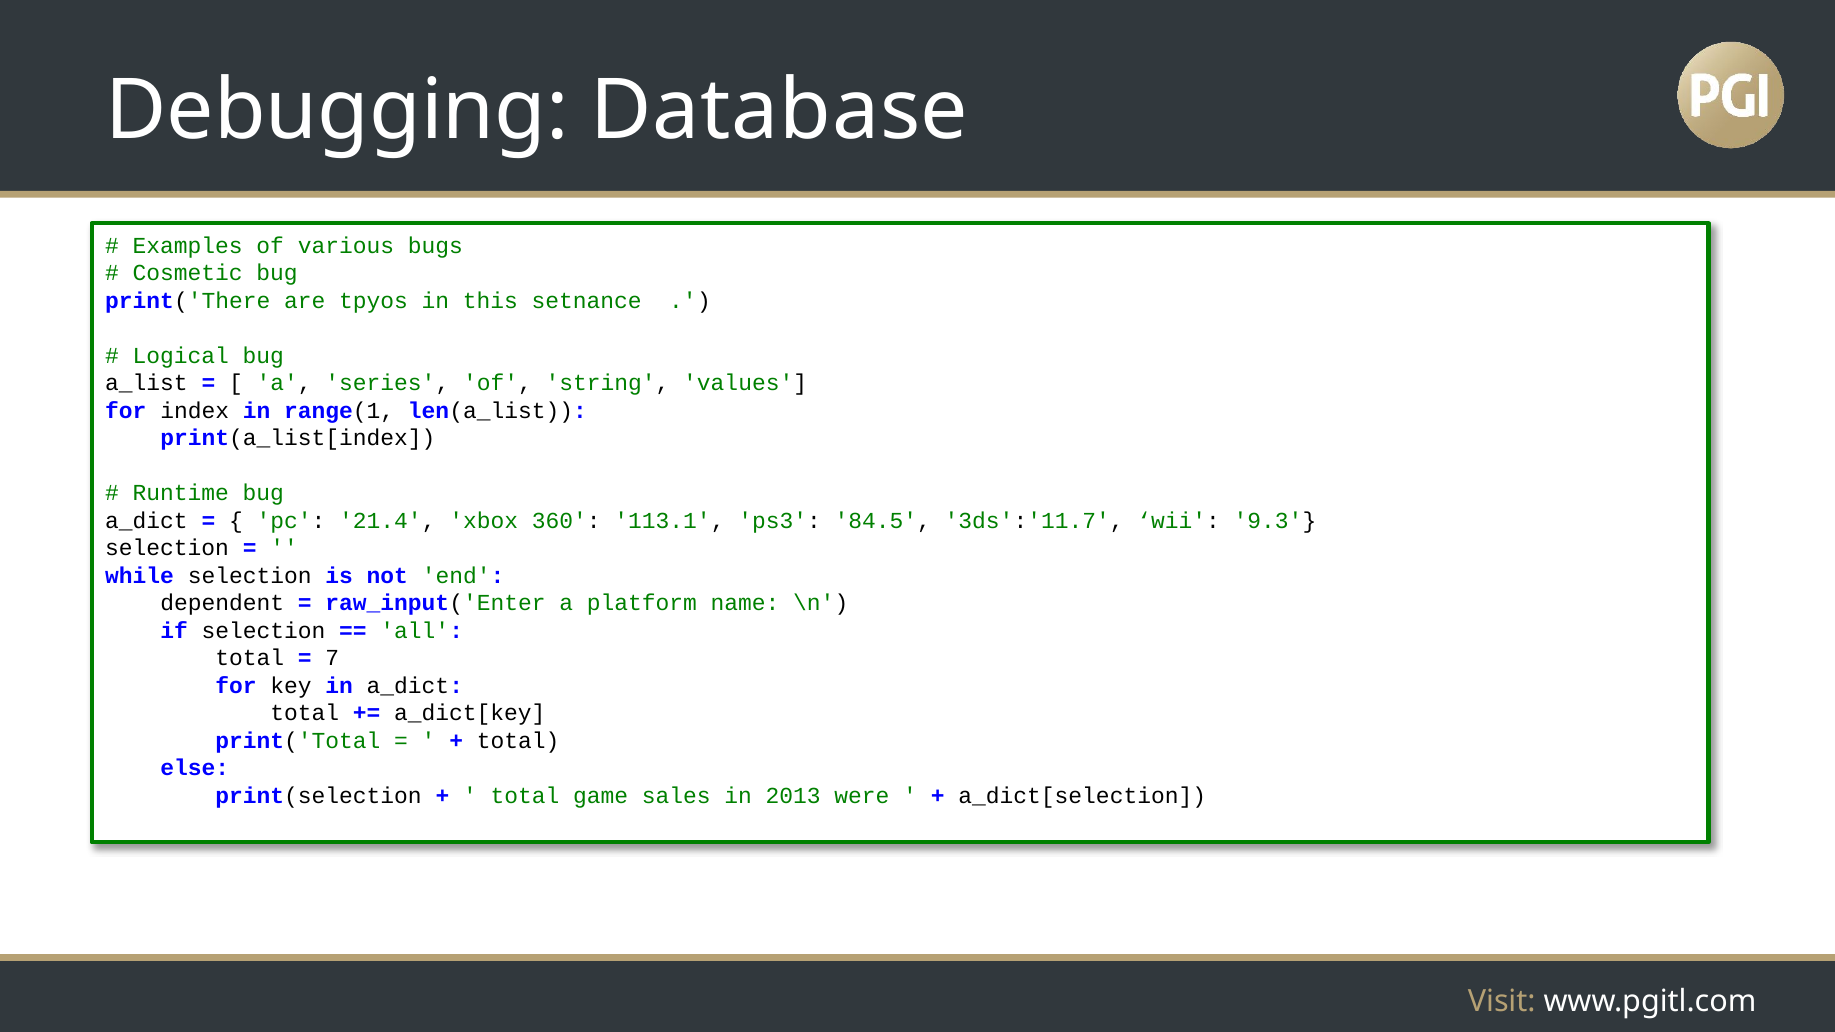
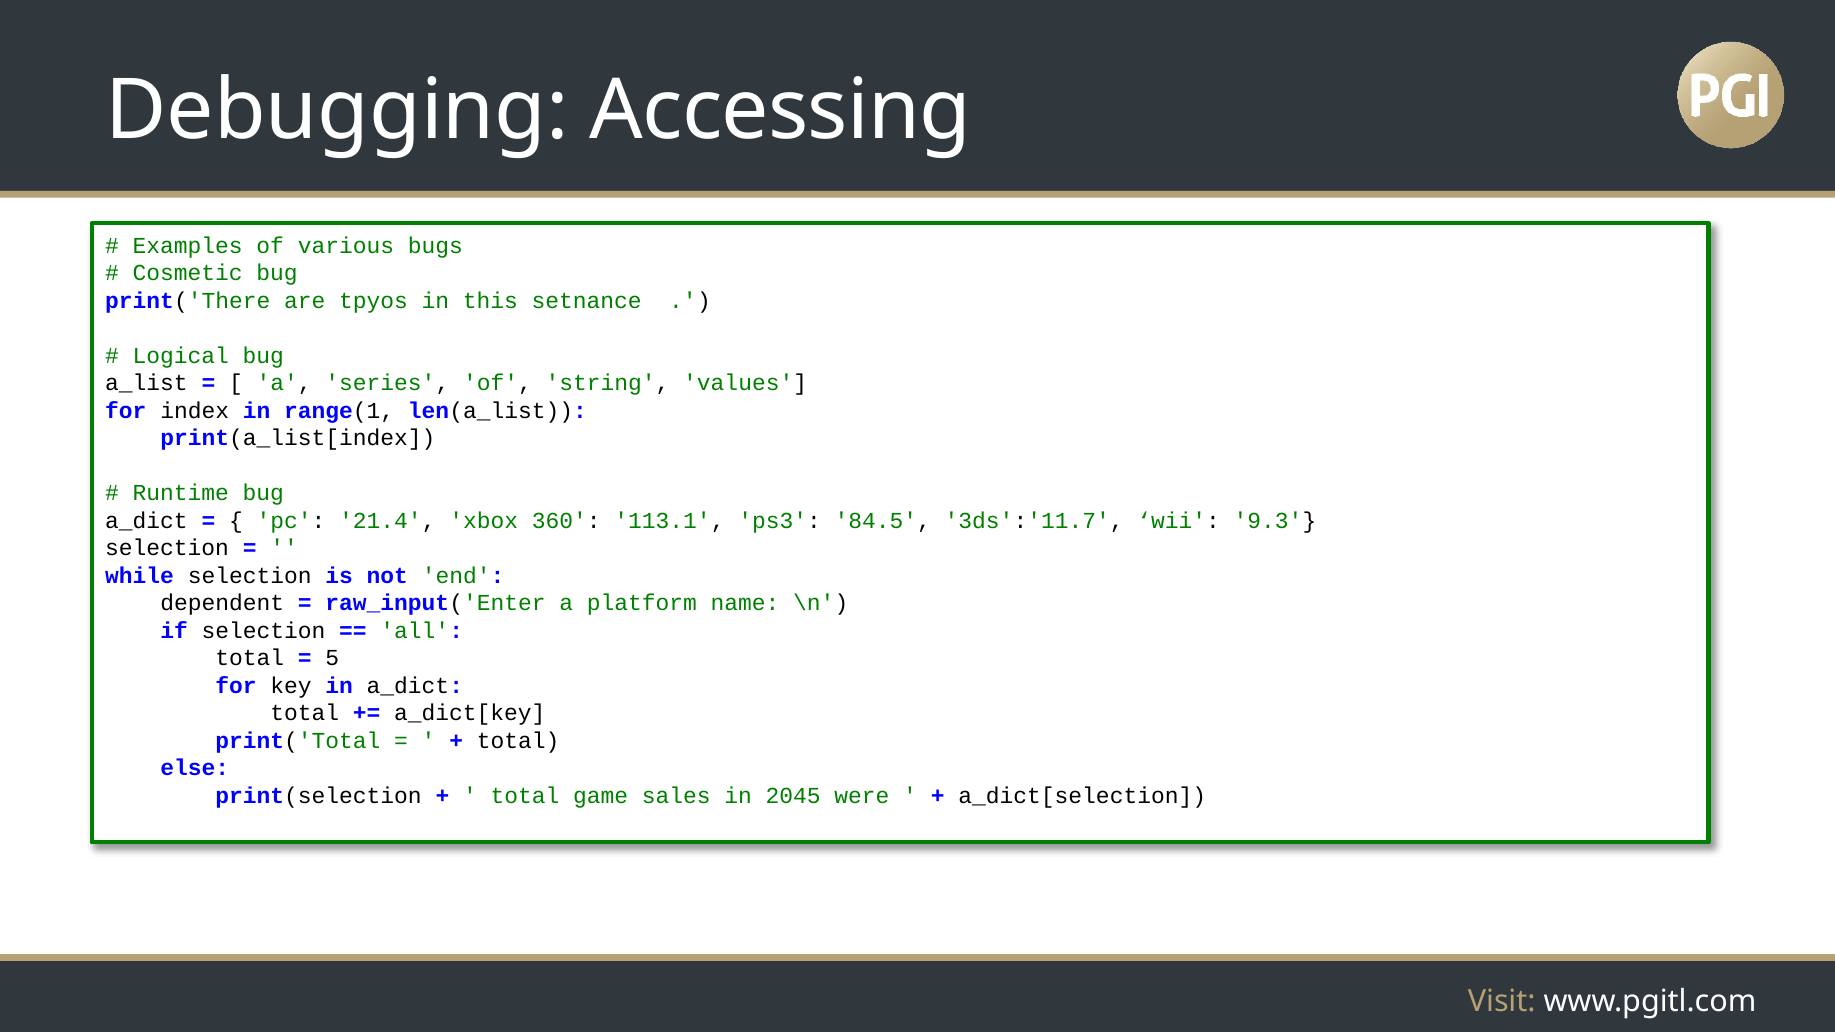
Database: Database -> Accessing
7: 7 -> 5
2013: 2013 -> 2045
